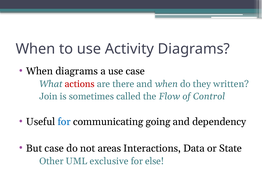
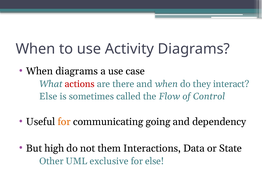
written: written -> interact
Join at (48, 97): Join -> Else
for at (64, 122) colour: blue -> orange
But case: case -> high
areas: areas -> them
